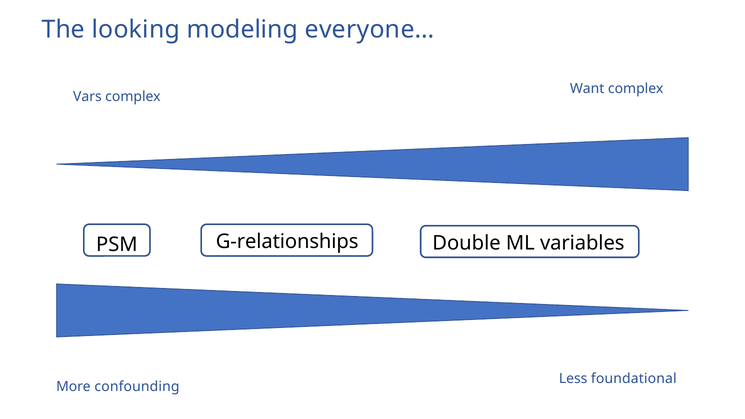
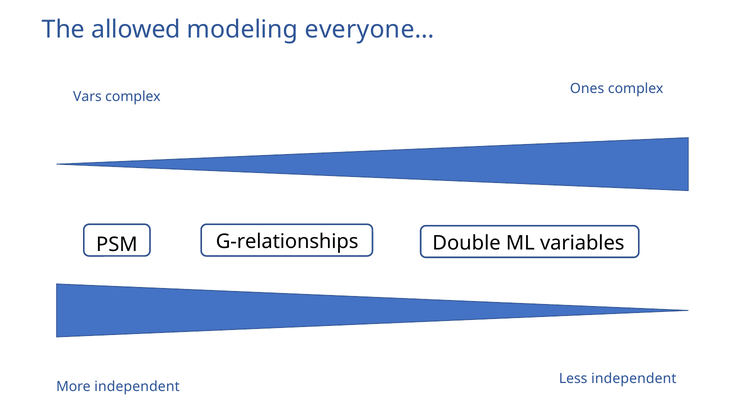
looking: looking -> allowed
Want: Want -> Ones
Less foundational: foundational -> independent
More confounding: confounding -> independent
